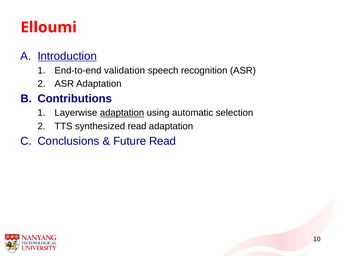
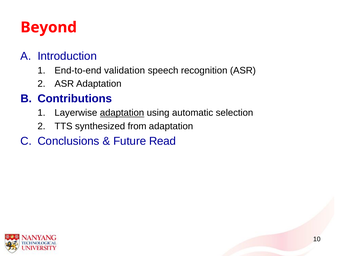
Elloumi: Elloumi -> Beyond
Introduction underline: present -> none
synthesized read: read -> from
